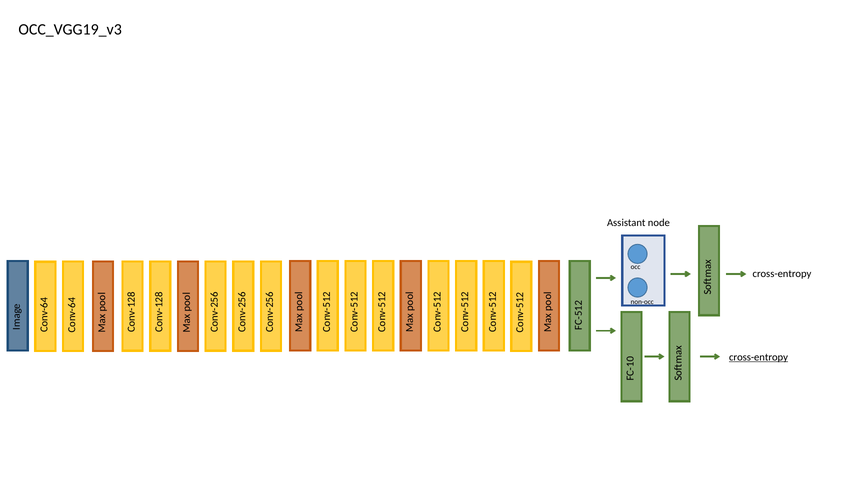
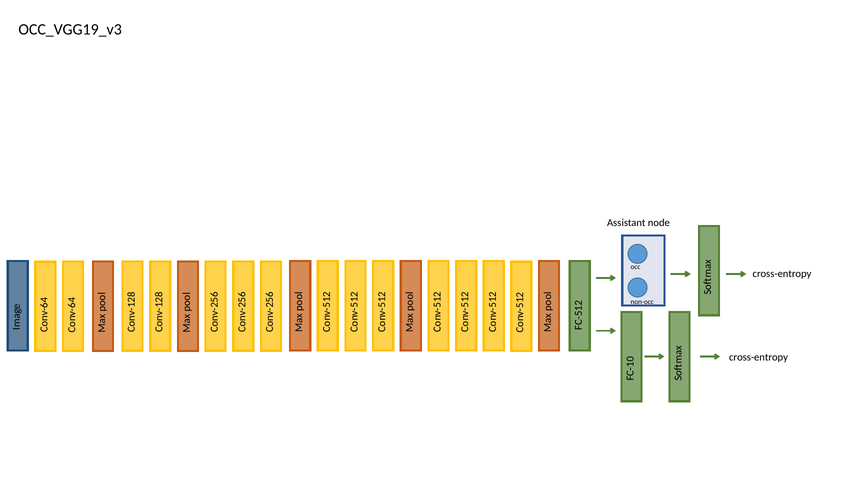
cross-entropy at (758, 357) underline: present -> none
